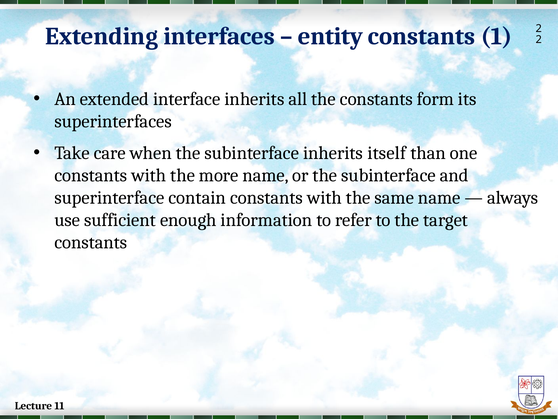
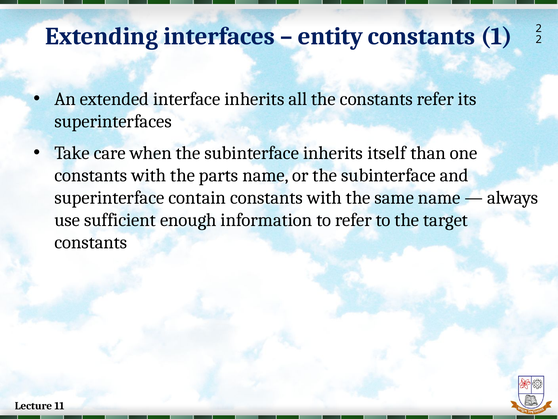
constants form: form -> refer
more: more -> parts
